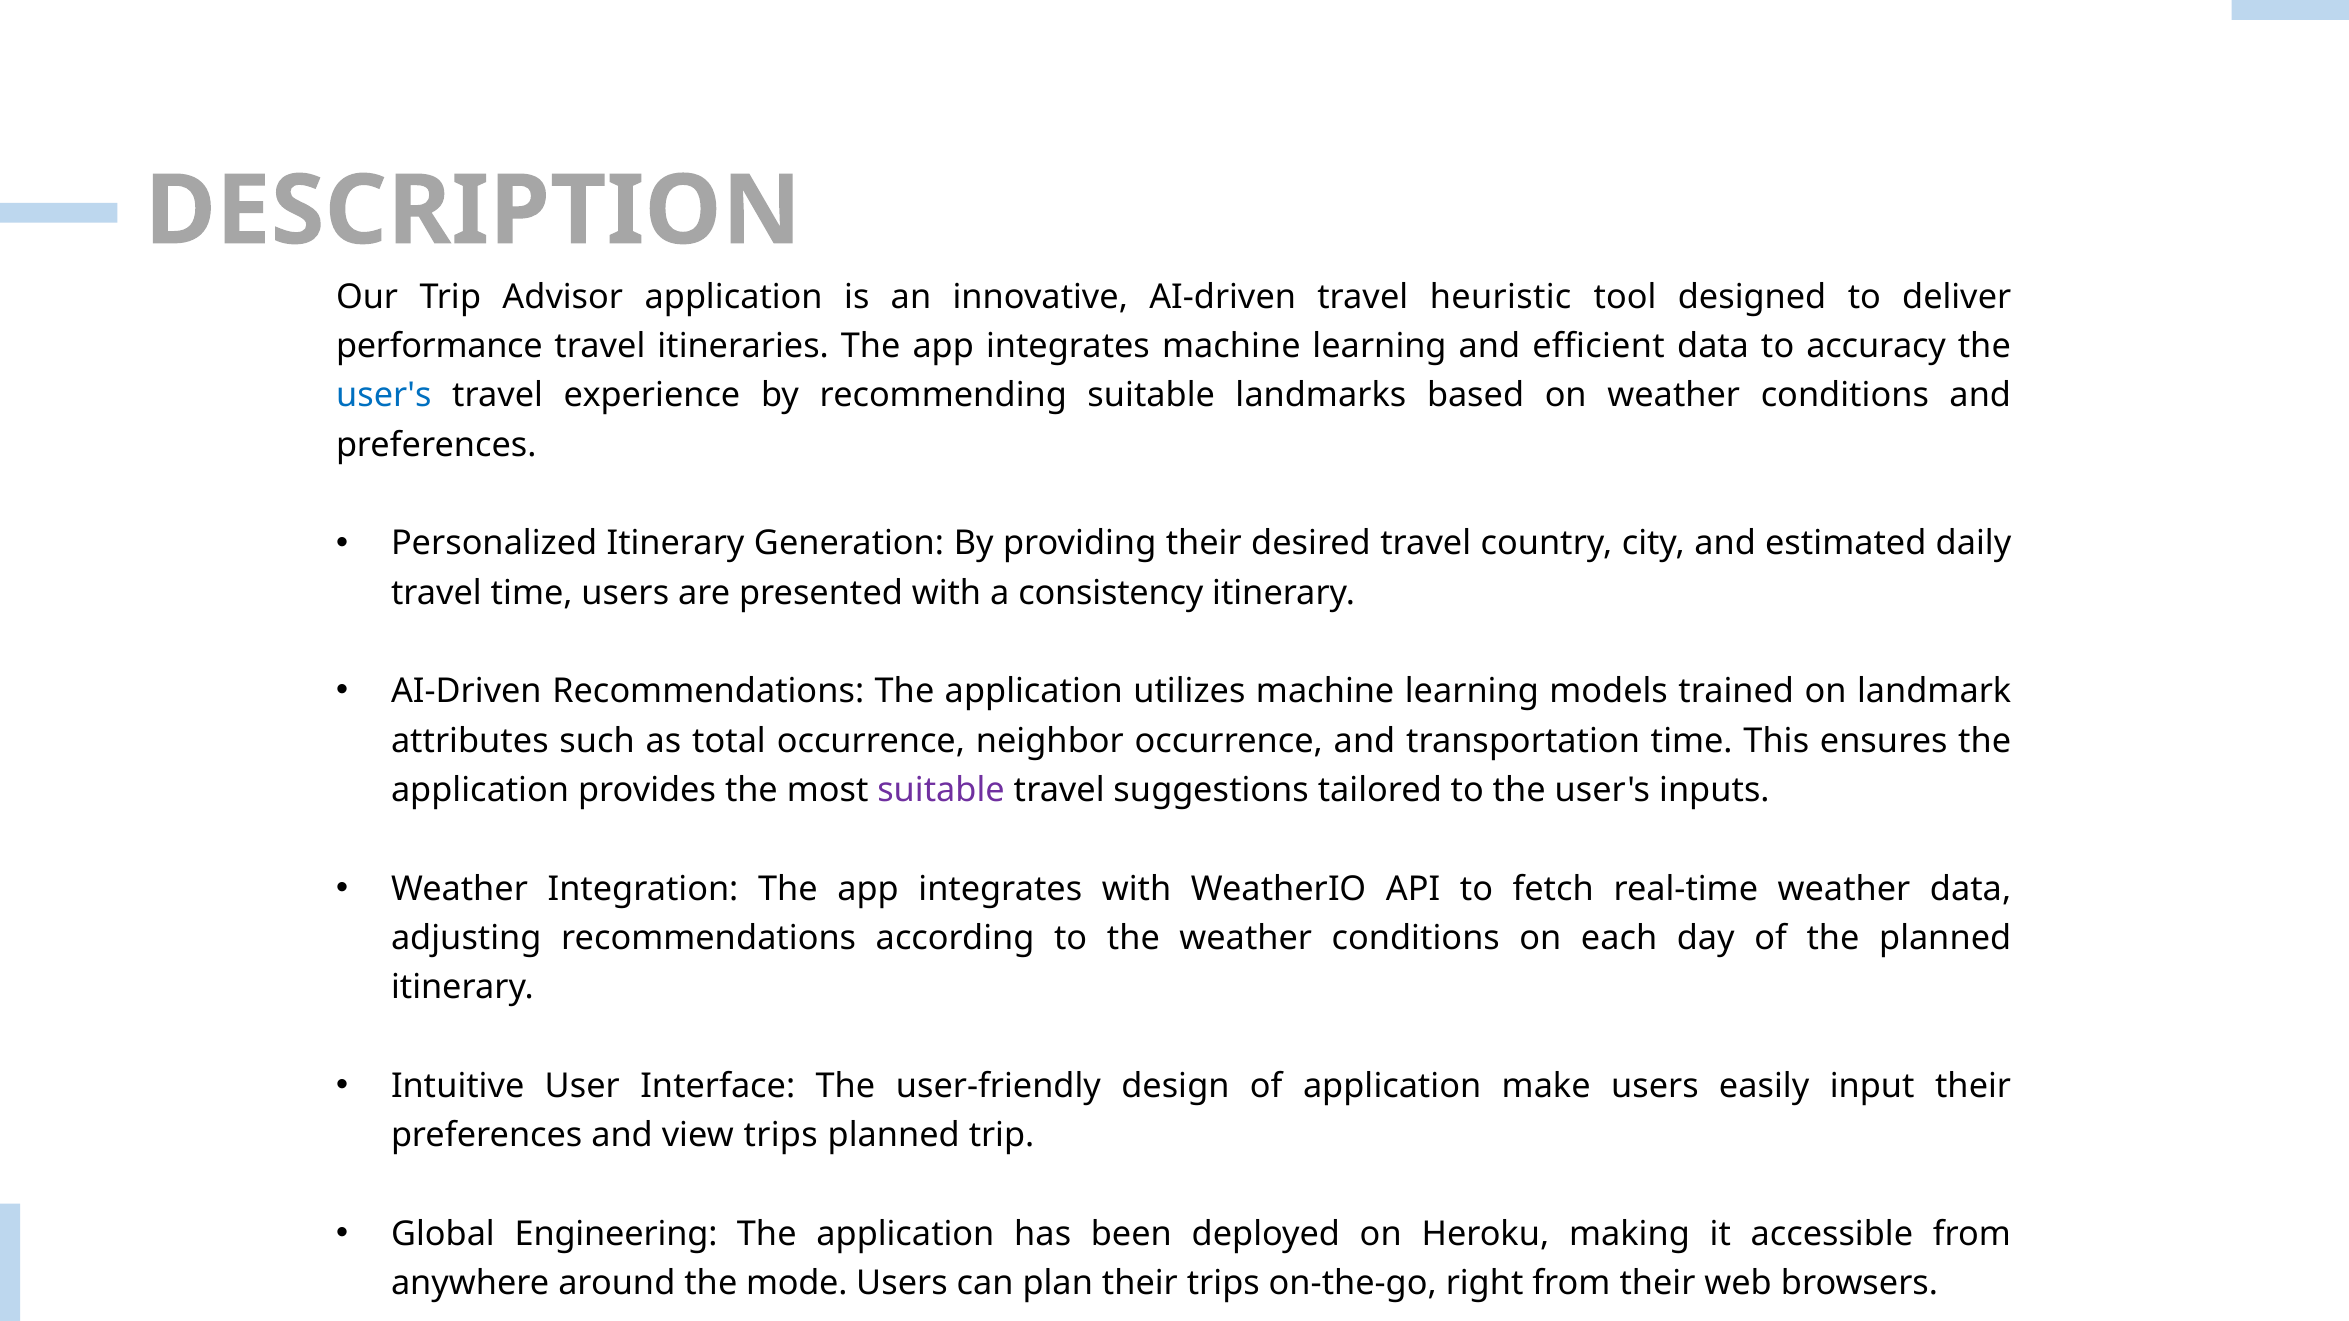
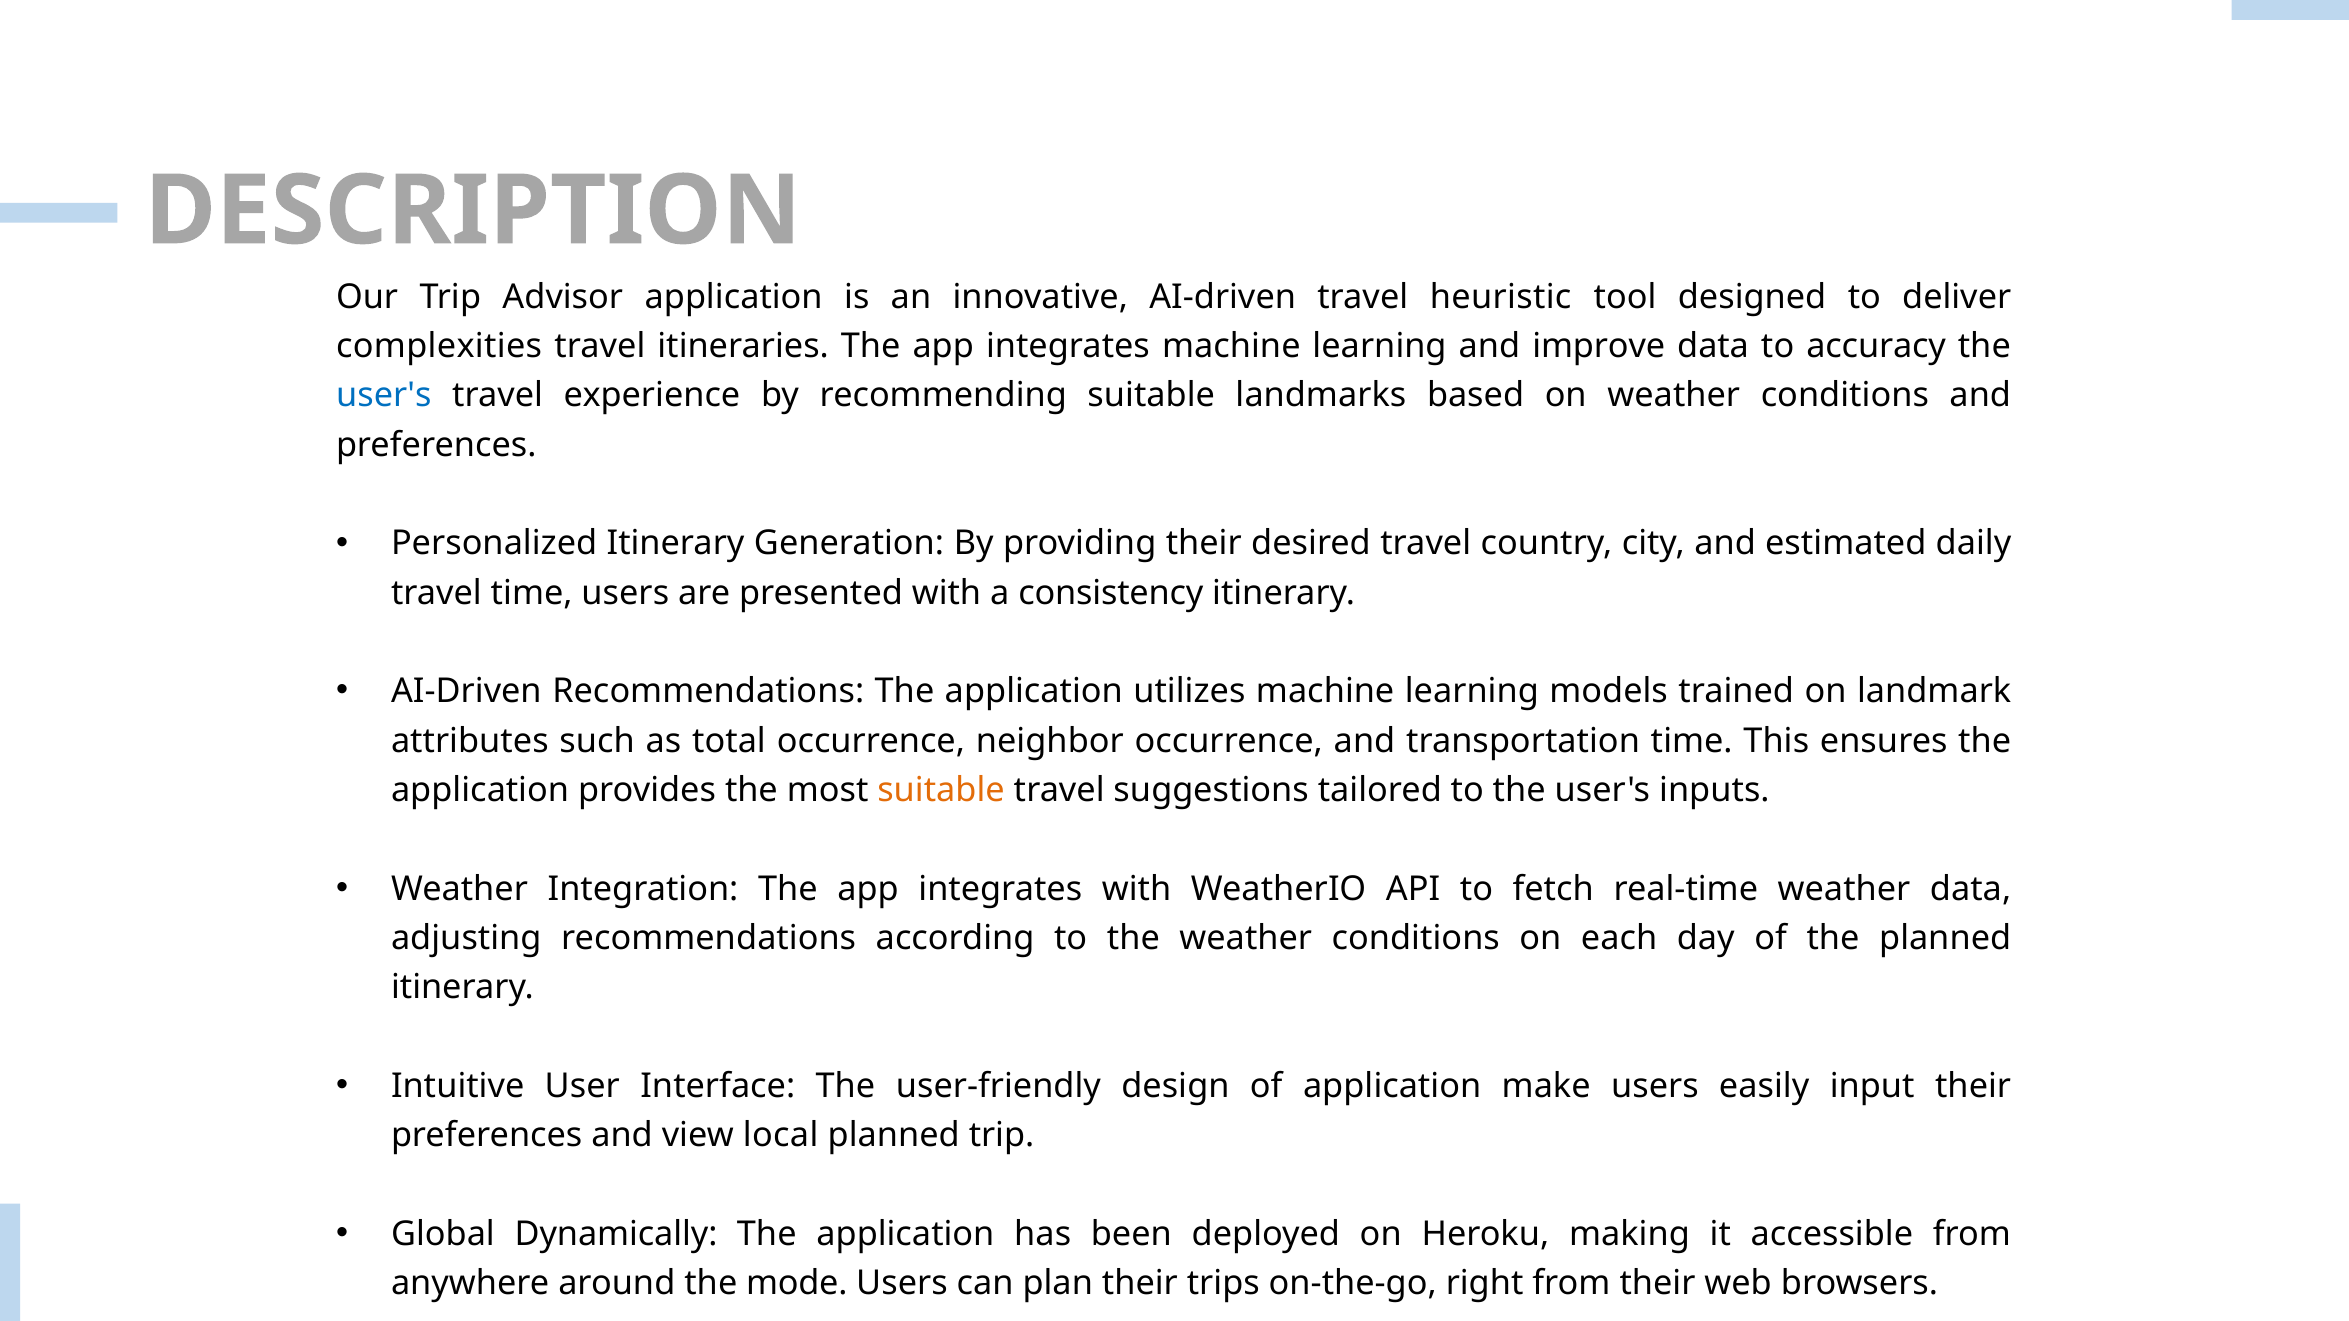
performance: performance -> complexities
efficient: efficient -> improve
suitable at (941, 790) colour: purple -> orange
view trips: trips -> local
Engineering: Engineering -> Dynamically
